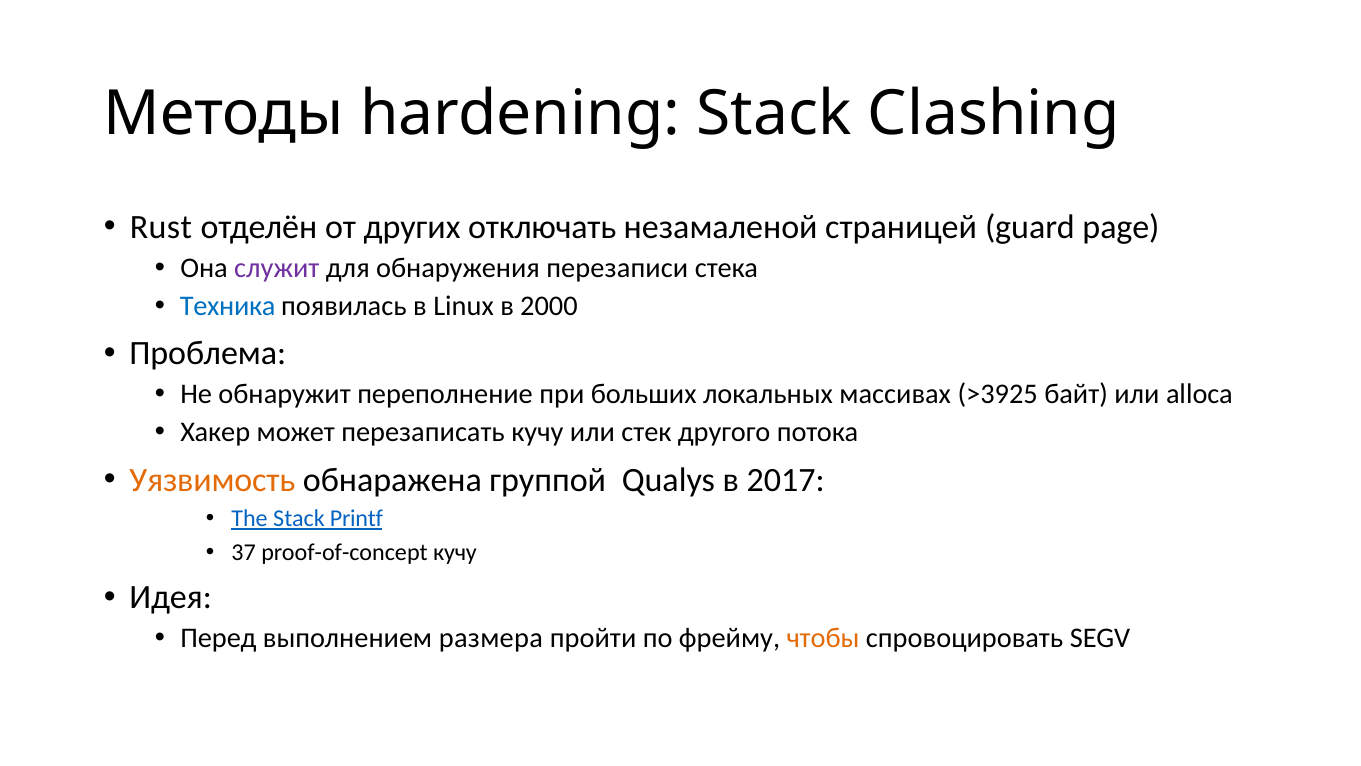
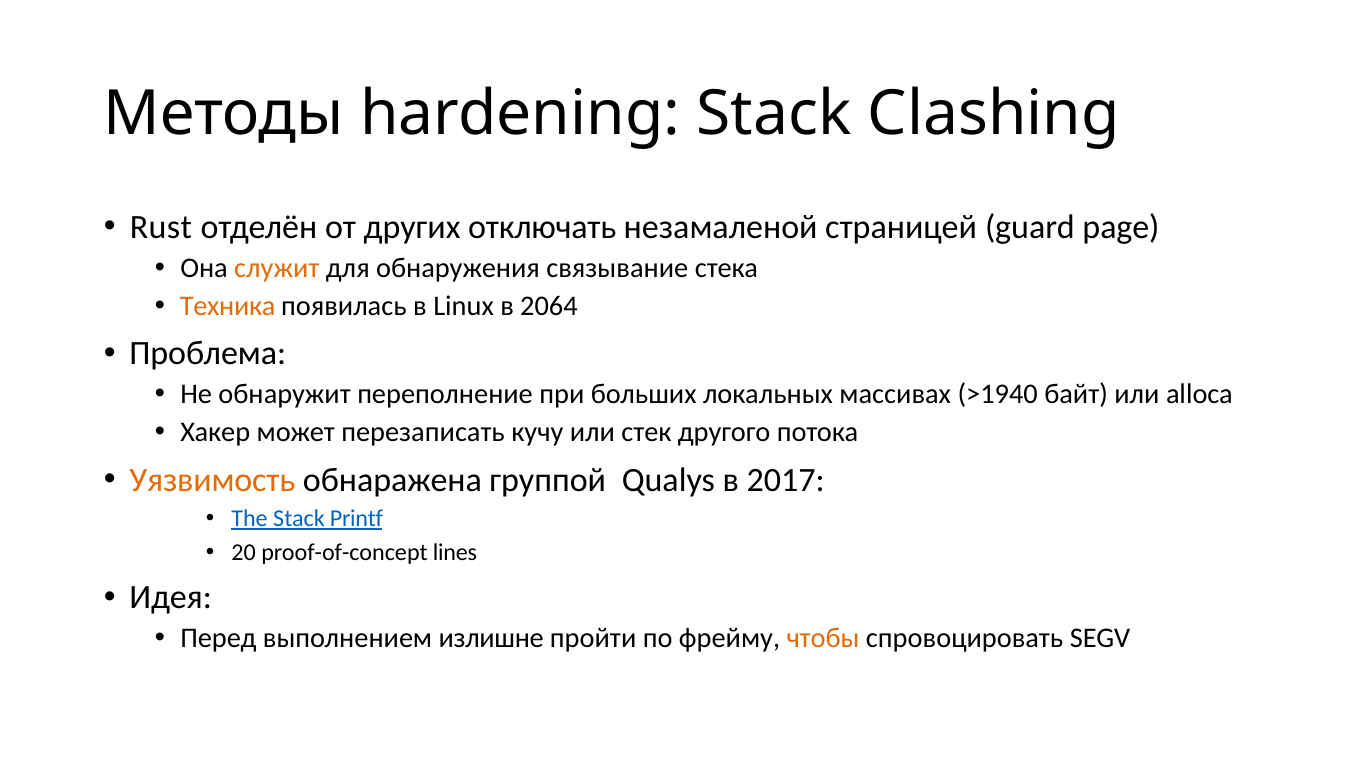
служит colour: purple -> orange
перезаписи: перезаписи -> связывание
Техника colour: blue -> orange
2000: 2000 -> 2064
>3925: >3925 -> >1940
37: 37 -> 20
proof-of-concept кучу: кучу -> lines
размера: размера -> излишне
